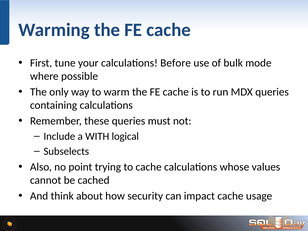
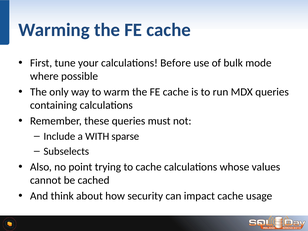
logical: logical -> sparse
